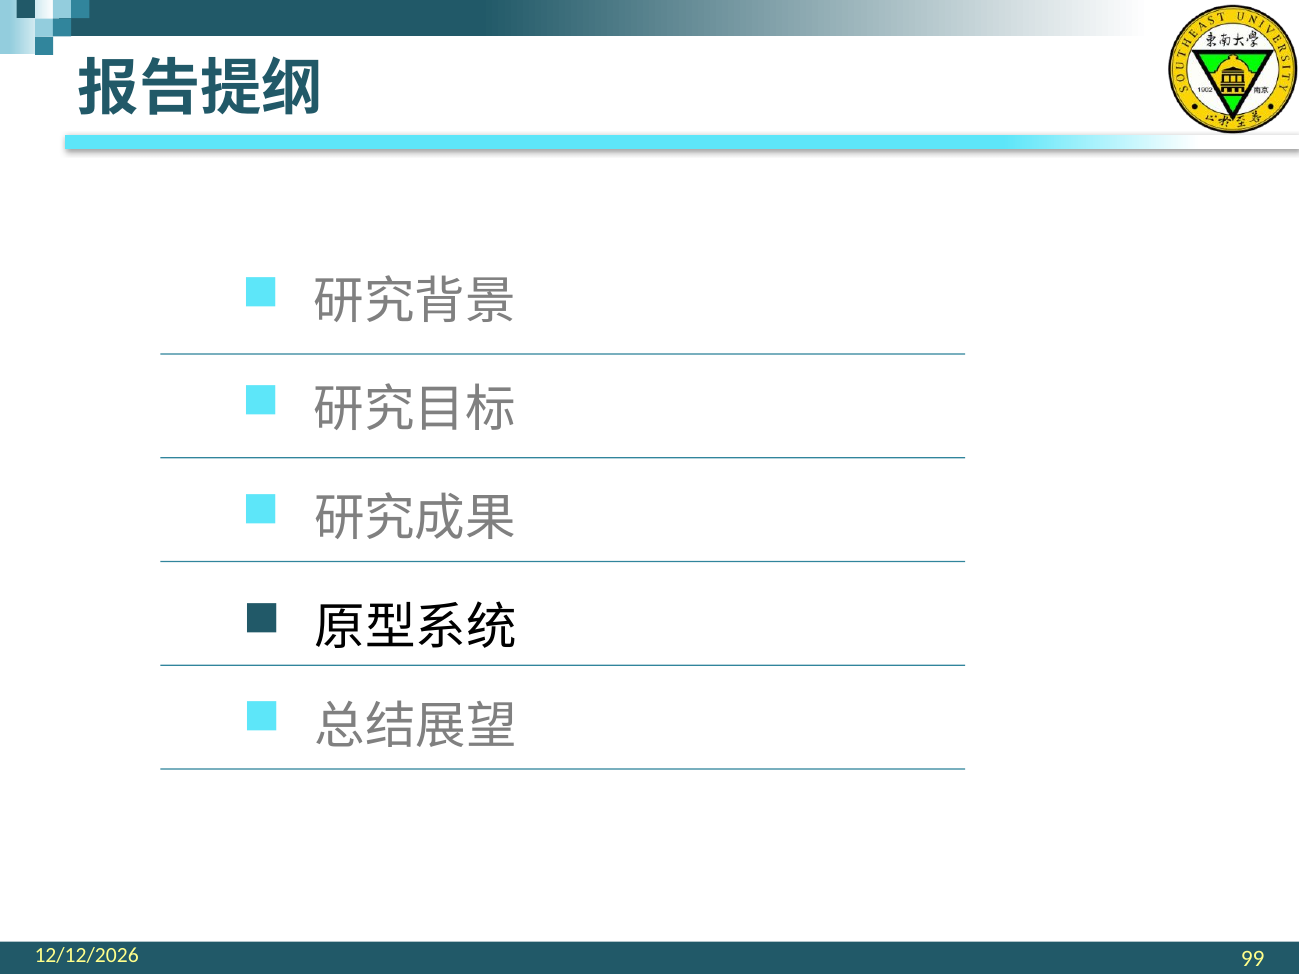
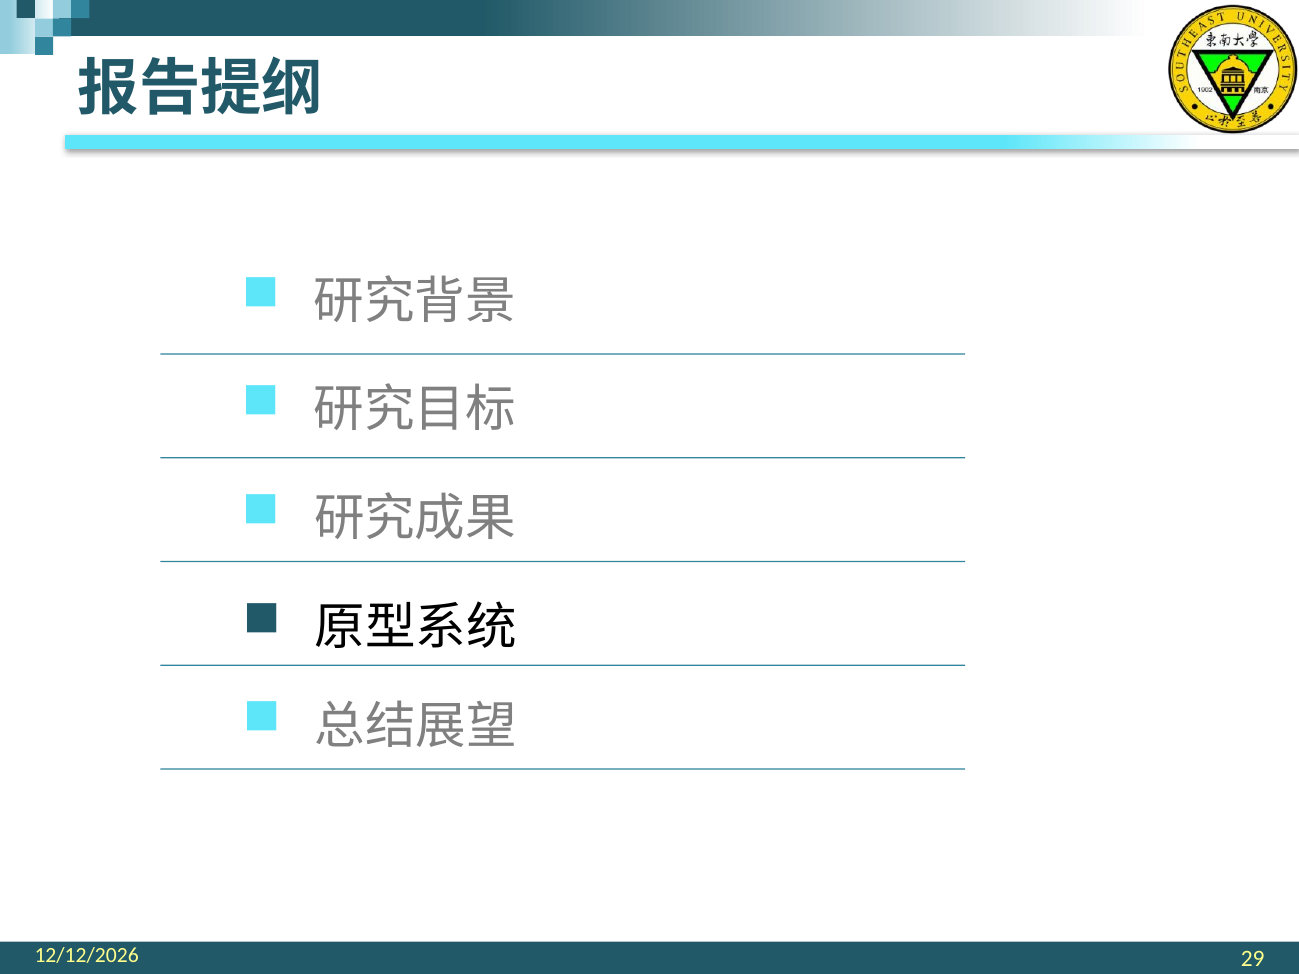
99: 99 -> 29
